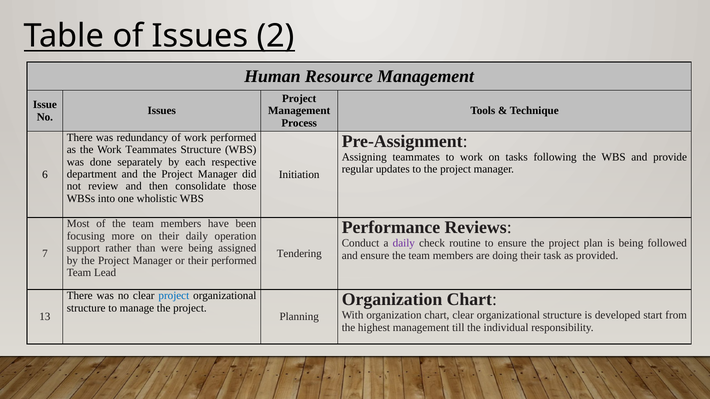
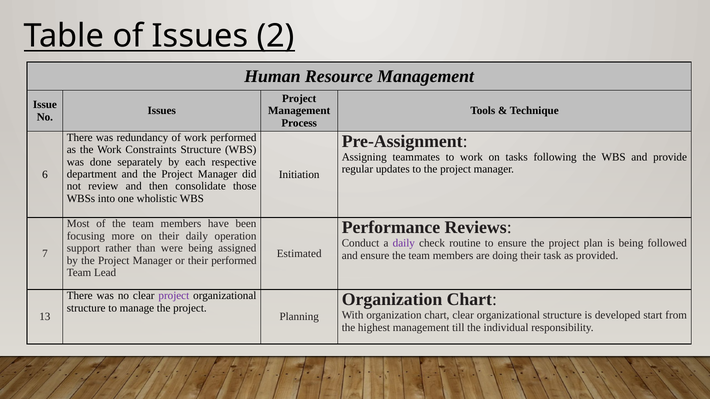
Work Teammates: Teammates -> Constraints
Tendering: Tendering -> Estimated
project at (174, 296) colour: blue -> purple
